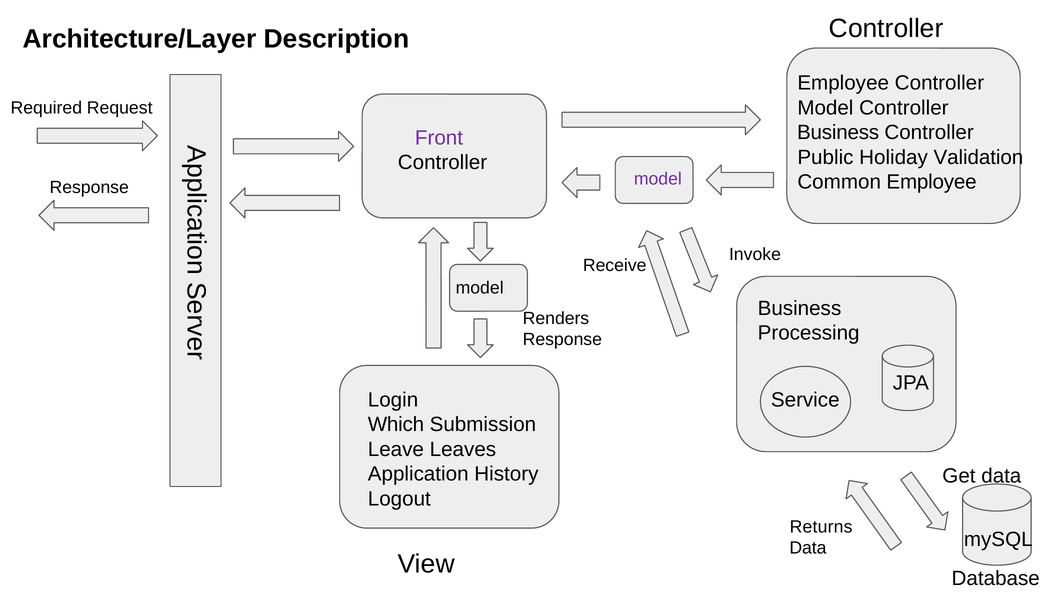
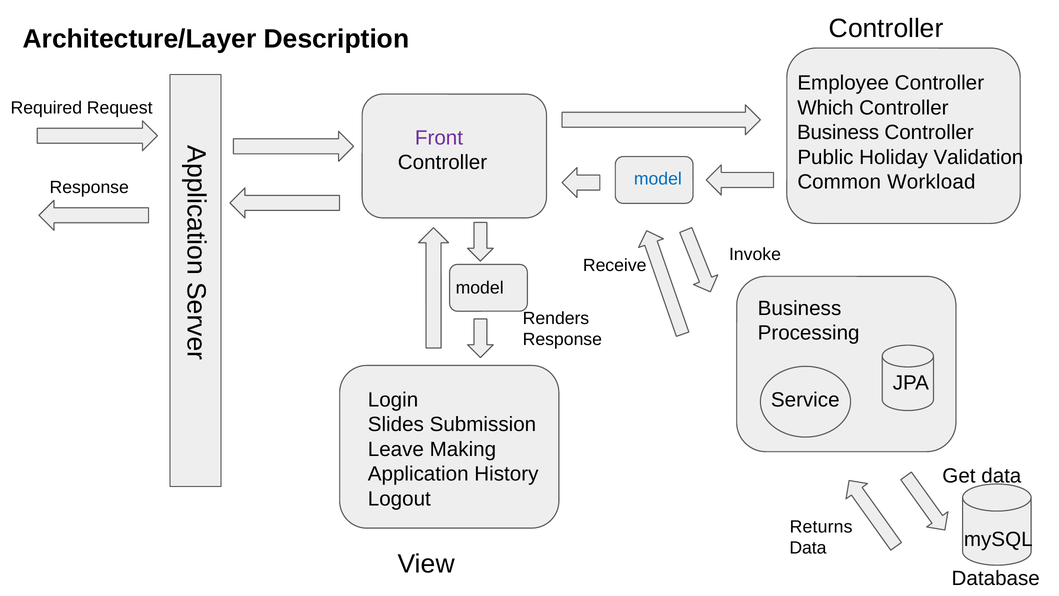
Model at (825, 108): Model -> Which
model at (658, 179) colour: purple -> blue
Common Employee: Employee -> Workload
Which: Which -> Slides
Leaves: Leaves -> Making
